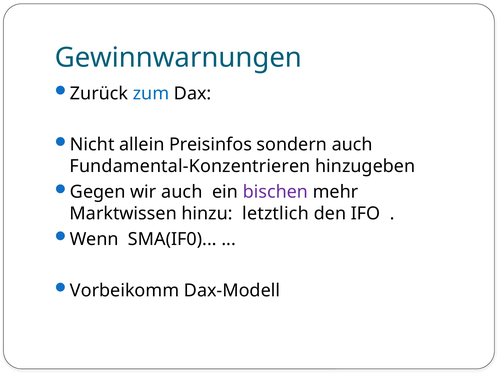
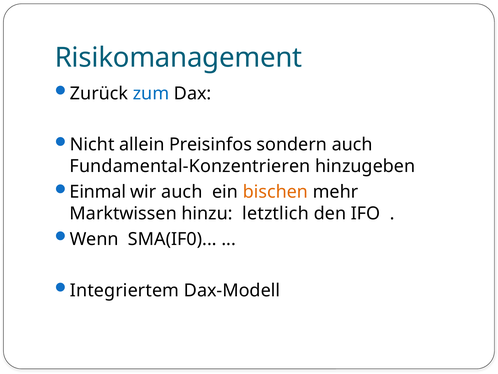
Gewinnwarnungen: Gewinnwarnungen -> Risikomanagement
Gegen: Gegen -> Einmal
bischen colour: purple -> orange
Vorbeikomm: Vorbeikomm -> Integriertem
